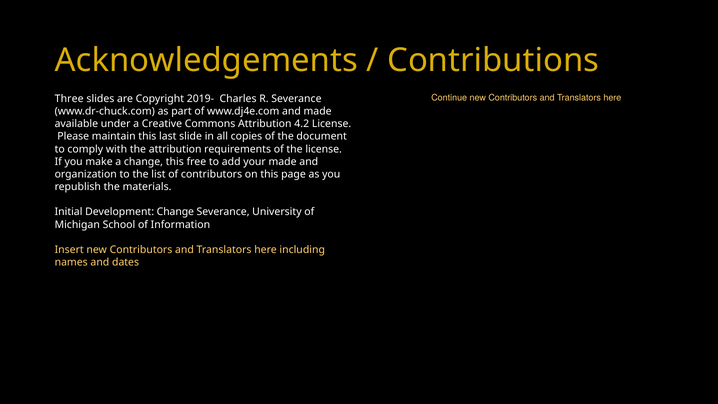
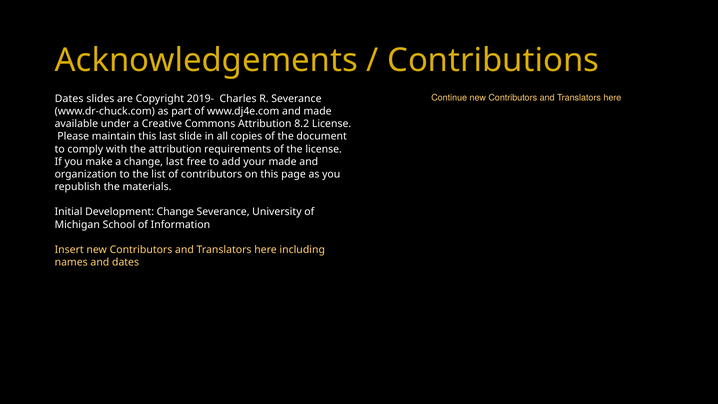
Three at (69, 99): Three -> Dates
4.2: 4.2 -> 8.2
change this: this -> last
